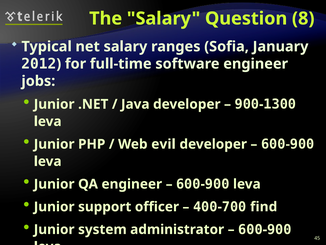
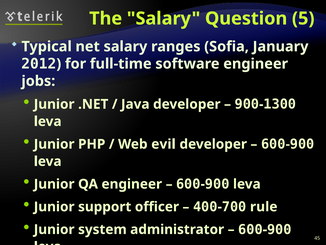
8: 8 -> 5
find: find -> rule
